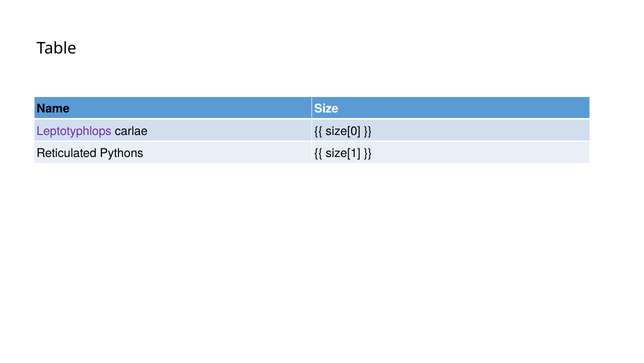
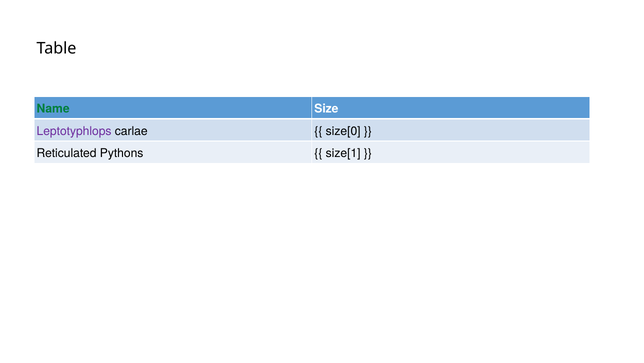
Name colour: black -> green
